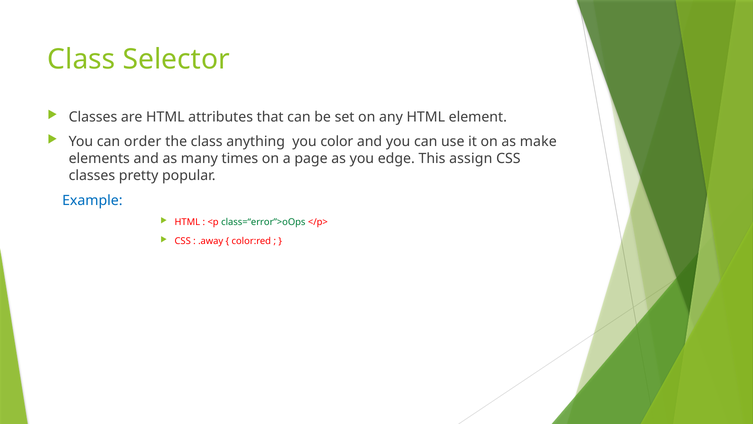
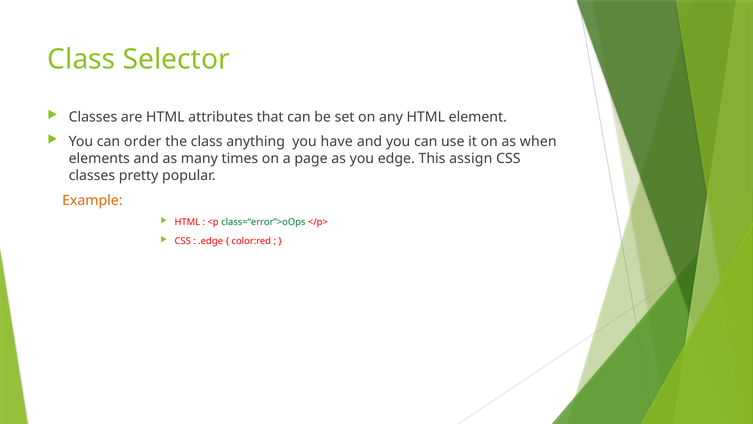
color: color -> have
make: make -> when
Example colour: blue -> orange
.away: .away -> .edge
